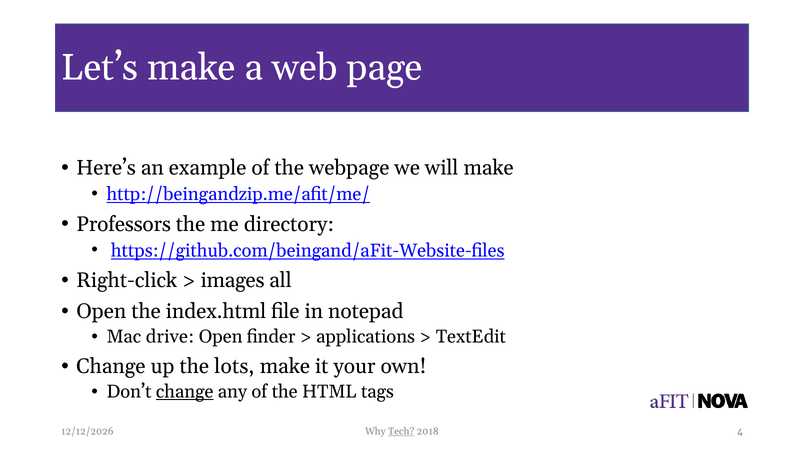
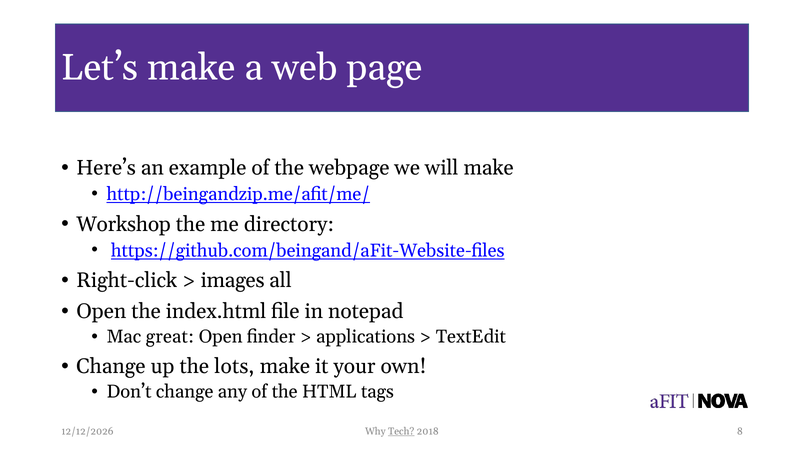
Professors: Professors -> Workshop
drive: drive -> great
change at (185, 392) underline: present -> none
4: 4 -> 8
